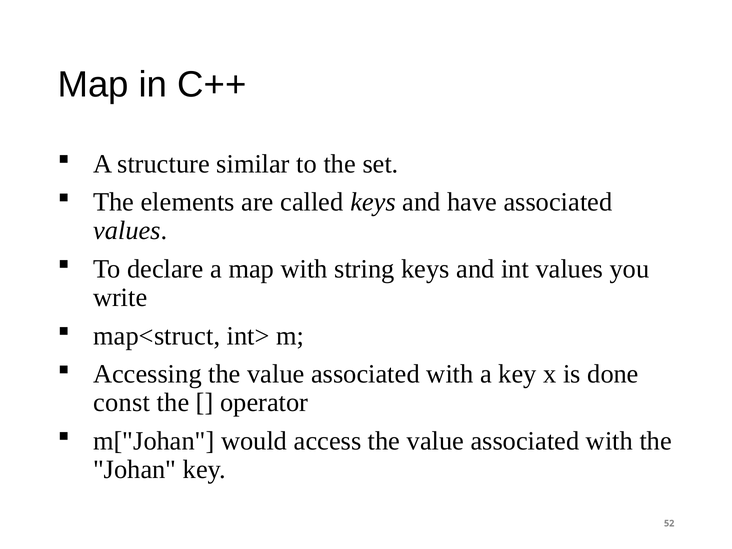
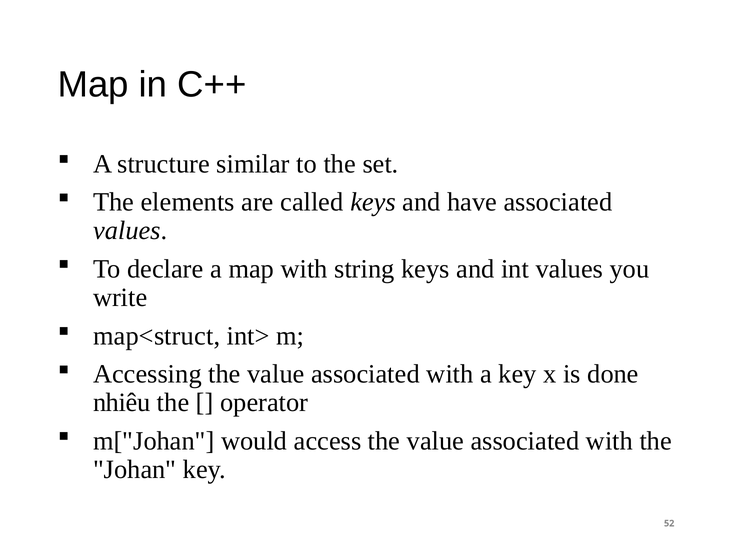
const: const -> nhiêu
